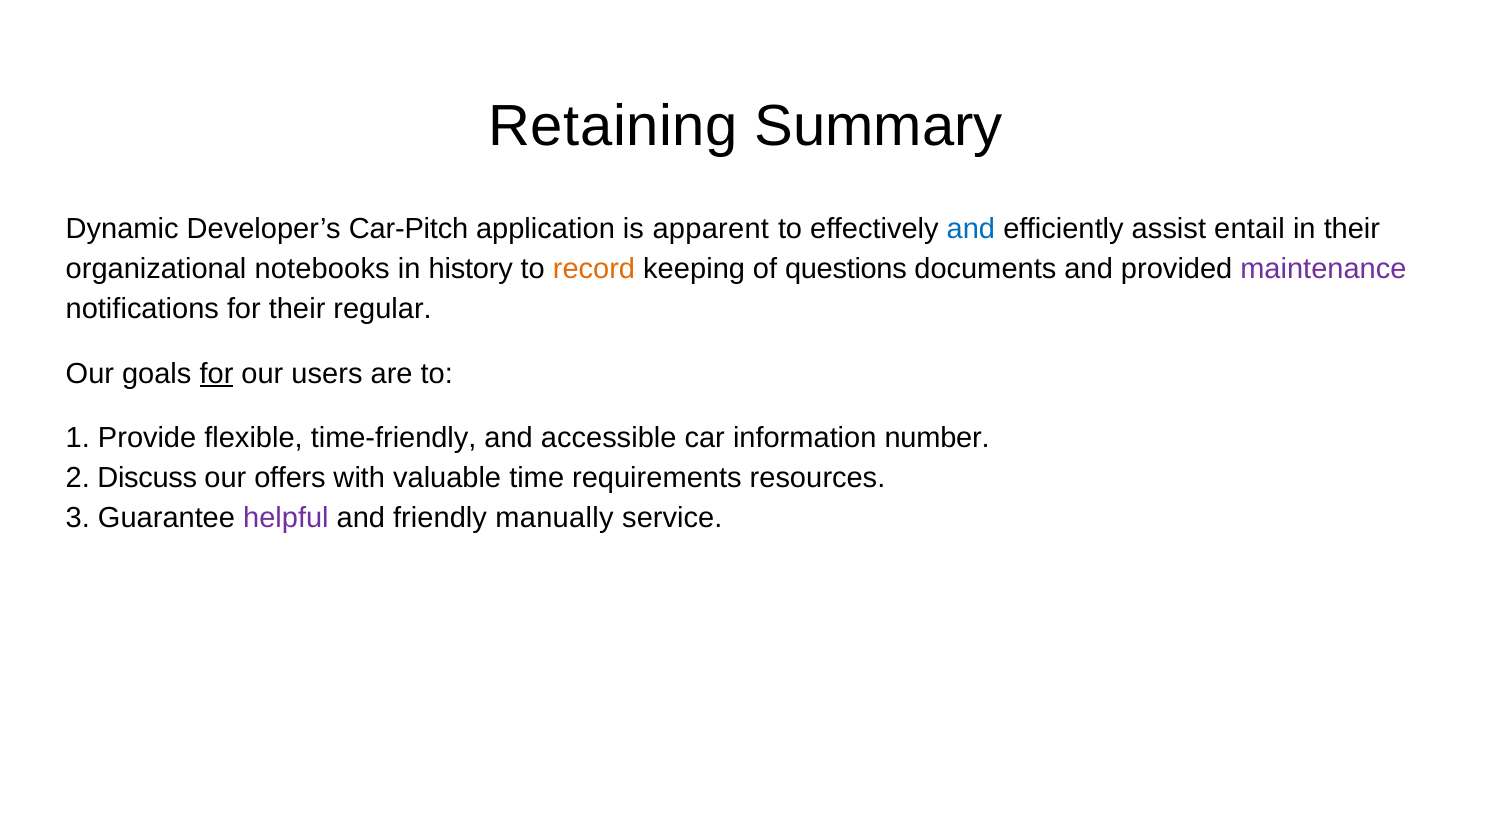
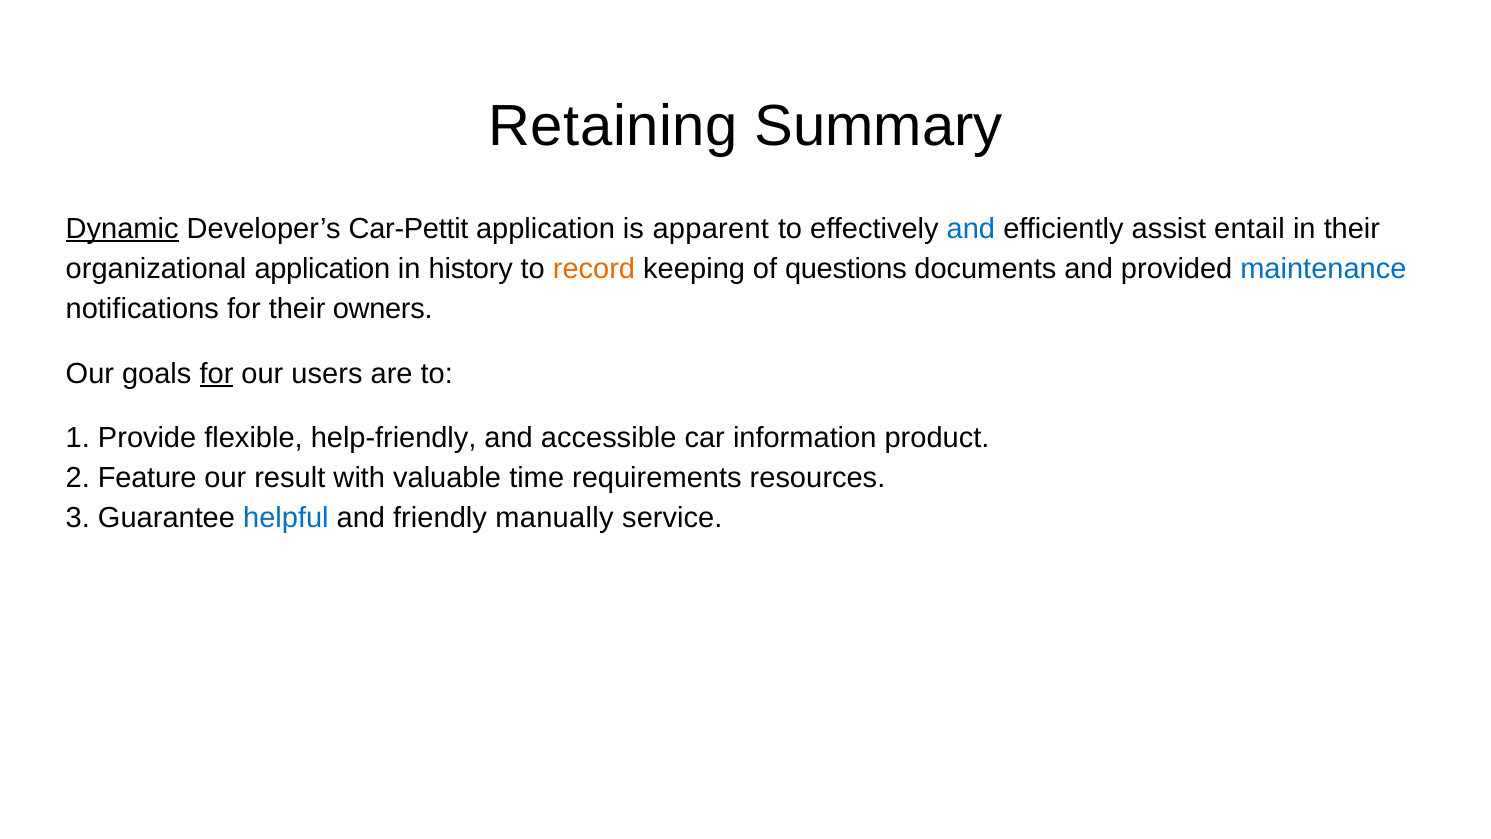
Dynamic underline: none -> present
Car-Pitch: Car-Pitch -> Car-Pettit
organizational notebooks: notebooks -> application
maintenance colour: purple -> blue
regular: regular -> owners
time-friendly: time-friendly -> help-friendly
number: number -> product
Discuss: Discuss -> Feature
offers: offers -> result
helpful colour: purple -> blue
